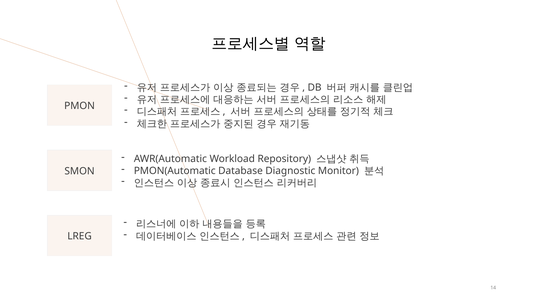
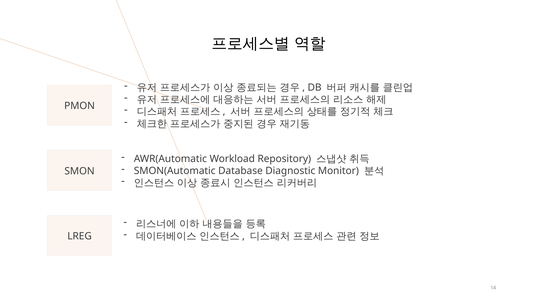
PMON(Automatic: PMON(Automatic -> SMON(Automatic
